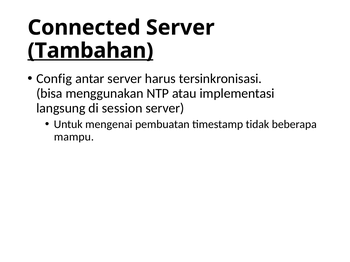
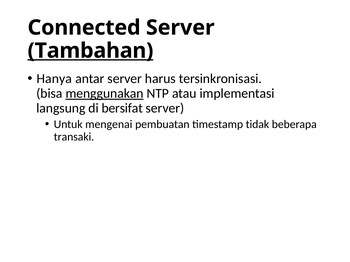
Config: Config -> Hanya
menggunakan underline: none -> present
session: session -> bersifat
mampu: mampu -> transaki
